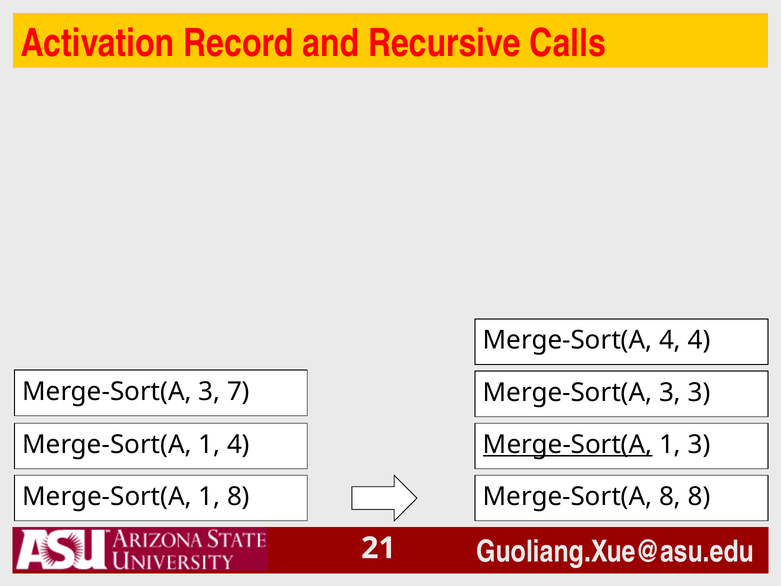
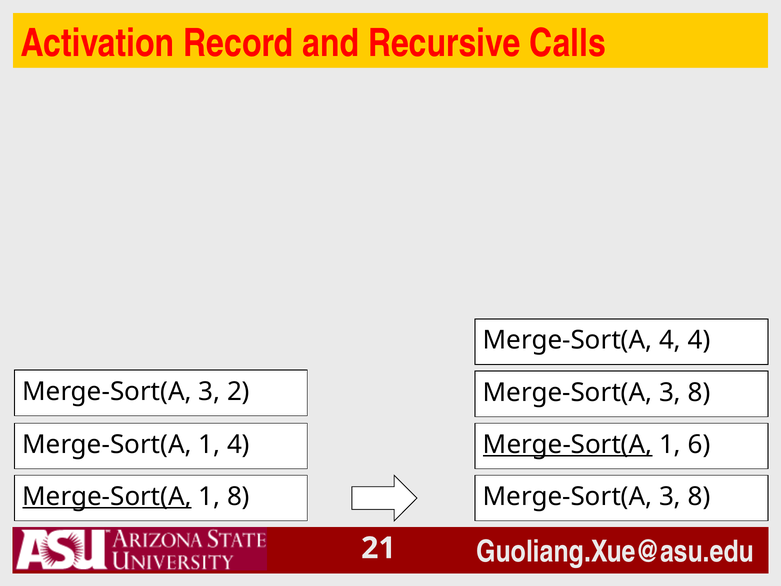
7: 7 -> 2
3 at (699, 392): 3 -> 8
1 3: 3 -> 6
Merge-Sort(A at (107, 496) underline: none -> present
8 Merge-Sort(A 8: 8 -> 3
